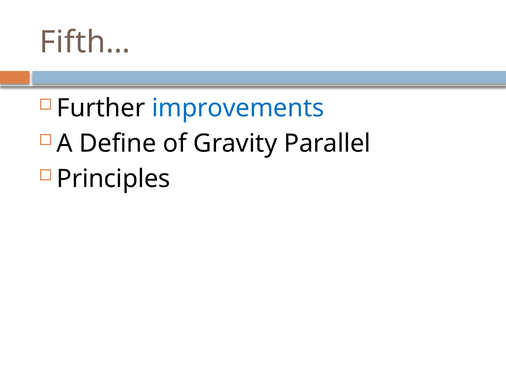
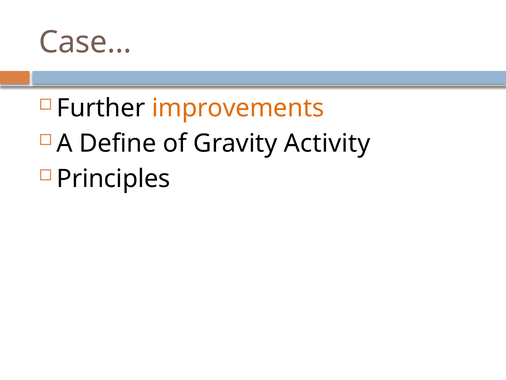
Fifth…: Fifth… -> Case…
improvements colour: blue -> orange
Parallel: Parallel -> Activity
